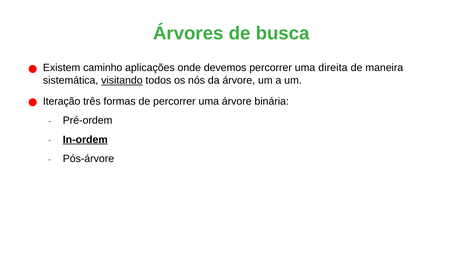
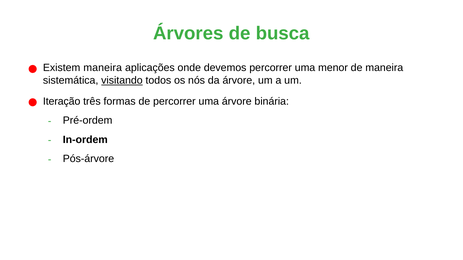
Existem caminho: caminho -> maneira
direita: direita -> menor
In-ordem underline: present -> none
